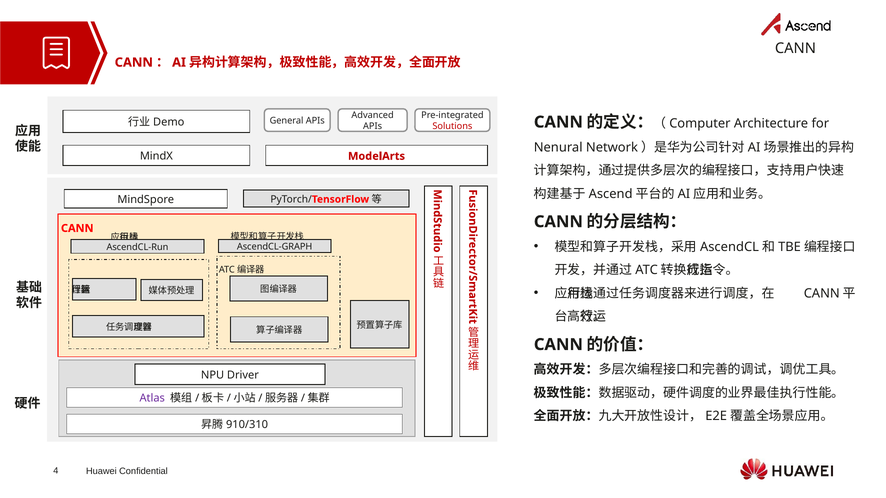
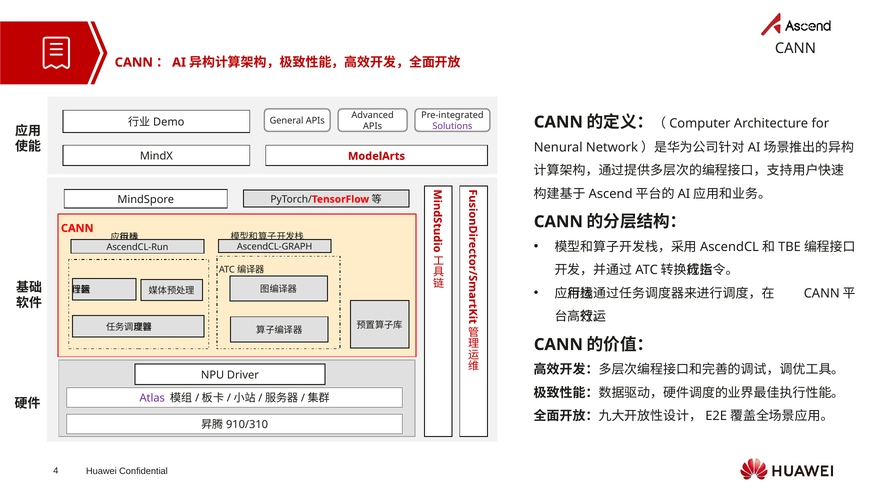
Solutions colour: red -> purple
